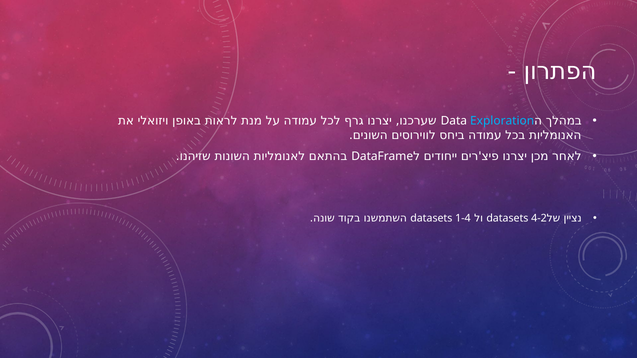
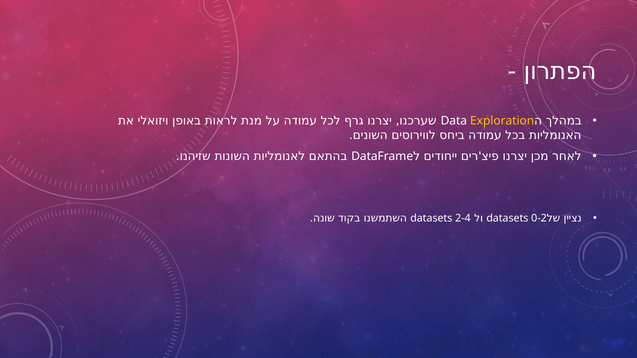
Exploration colour: light blue -> yellow
1-4: 1-4 -> 2-4
4-2: 4-2 -> 0-2
